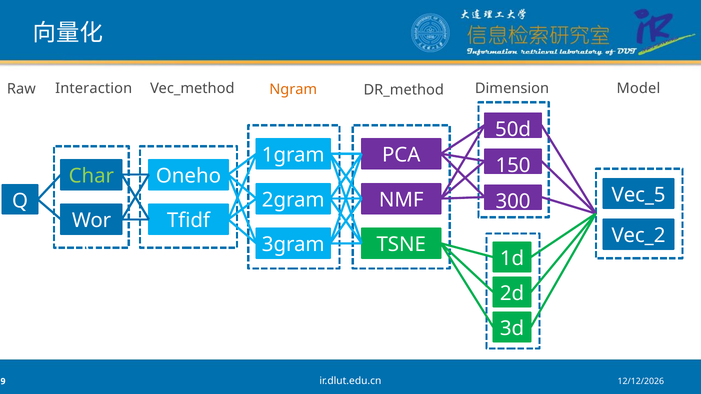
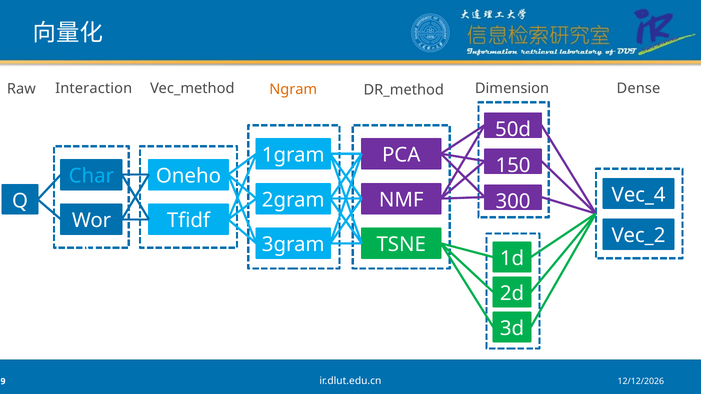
Model: Model -> Dense
Char colour: light green -> light blue
Vec_5: Vec_5 -> Vec_4
